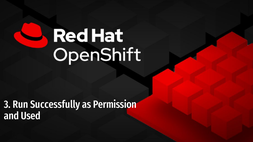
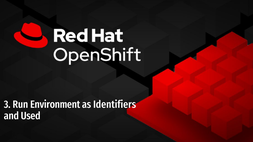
Successfully: Successfully -> Environment
Permission: Permission -> Identifiers
